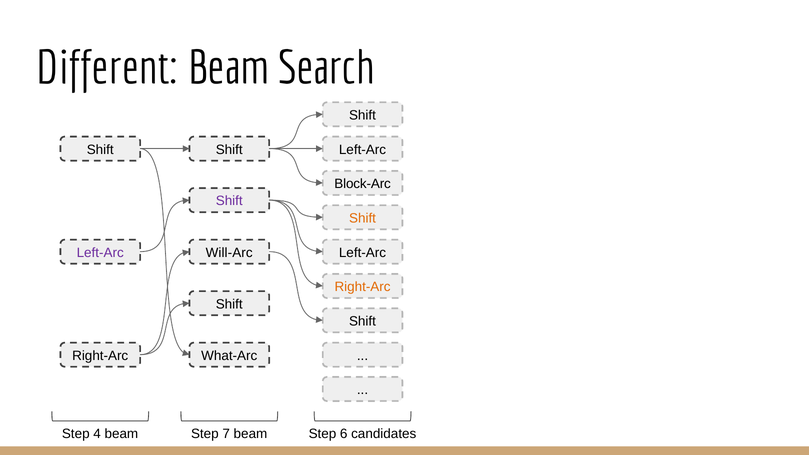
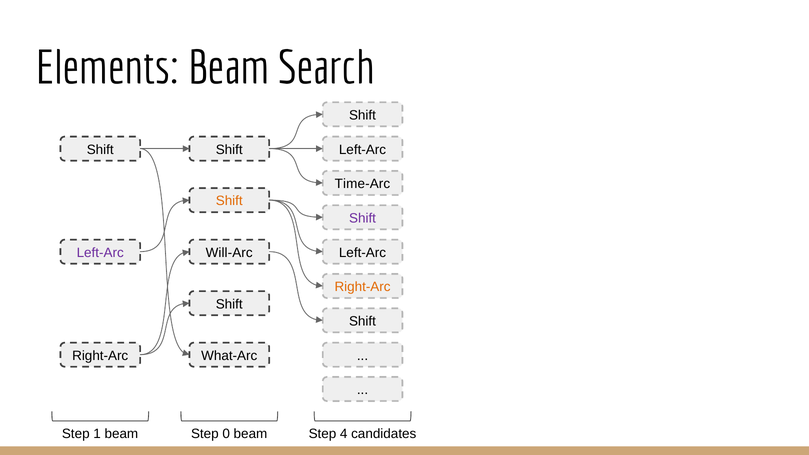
Different: Different -> Elements
Block-Arc: Block-Arc -> Time-Arc
Shift at (229, 201) colour: purple -> orange
Shift at (363, 218) colour: orange -> purple
4: 4 -> 1
7: 7 -> 0
6: 6 -> 4
